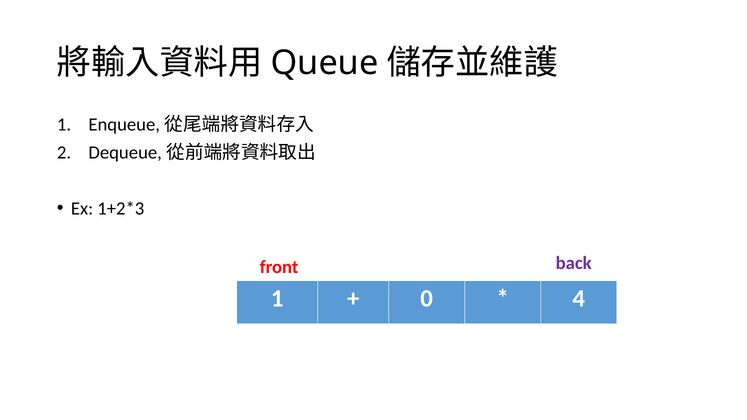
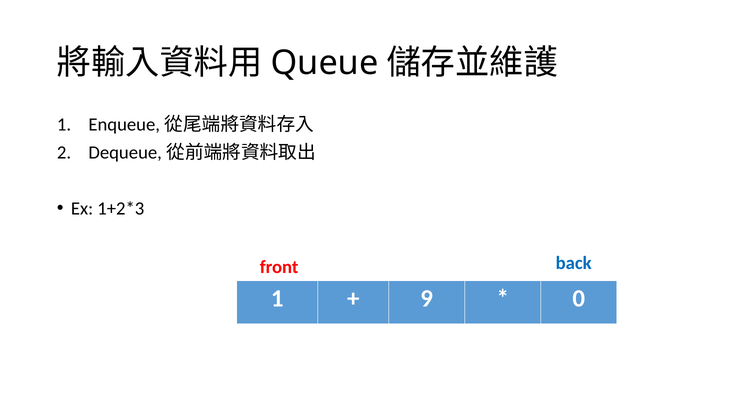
back colour: purple -> blue
0: 0 -> 9
4: 4 -> 0
